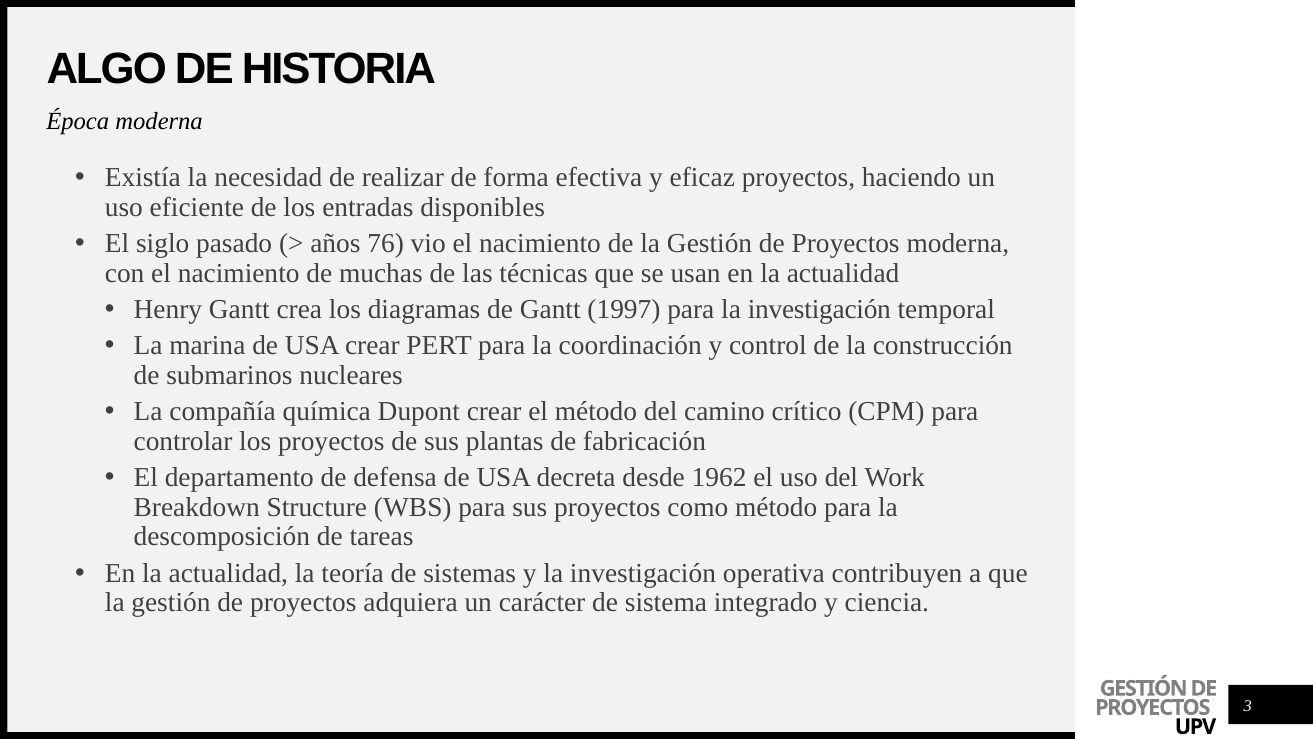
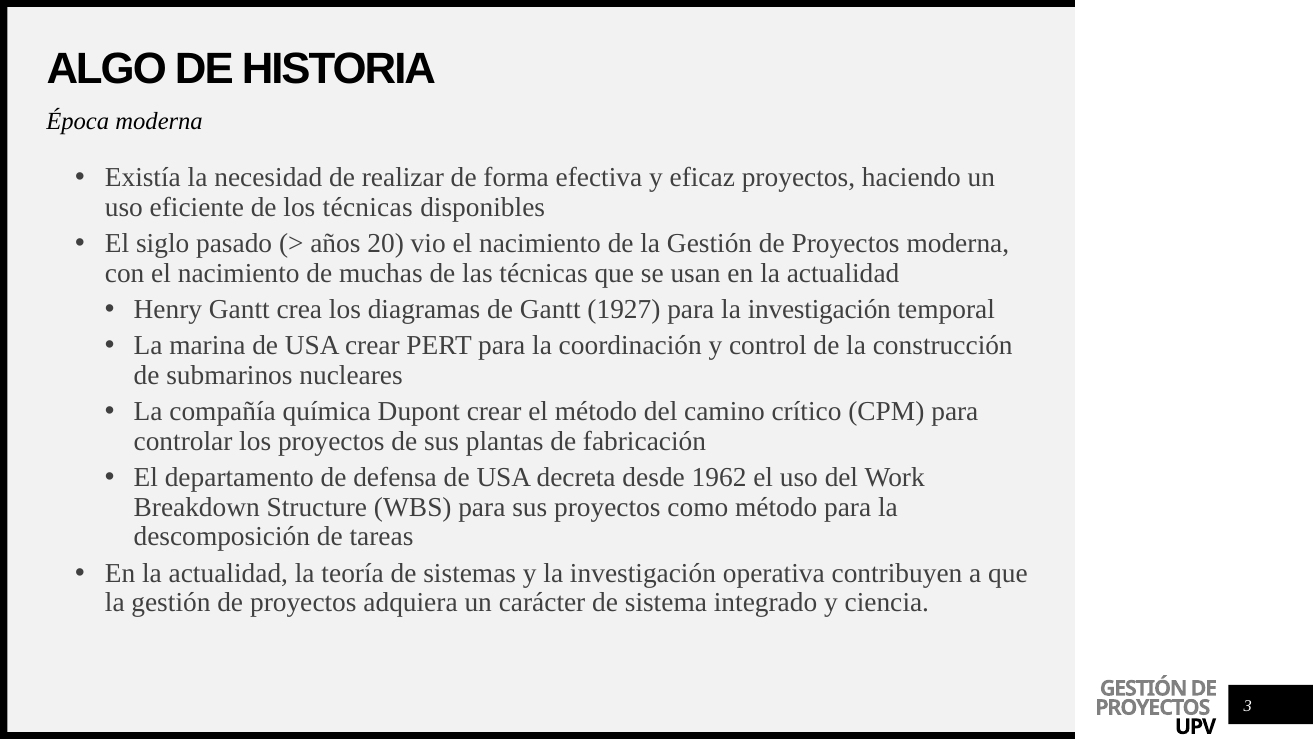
los entradas: entradas -> técnicas
76: 76 -> 20
1997: 1997 -> 1927
